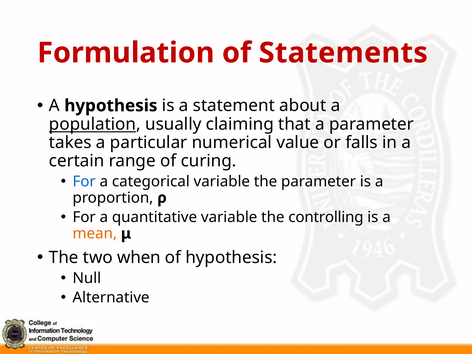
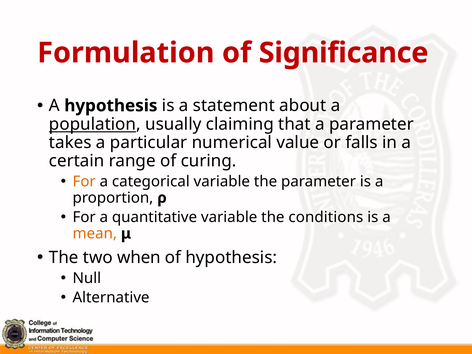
Statements: Statements -> Significance
For at (84, 182) colour: blue -> orange
controlling: controlling -> conditions
